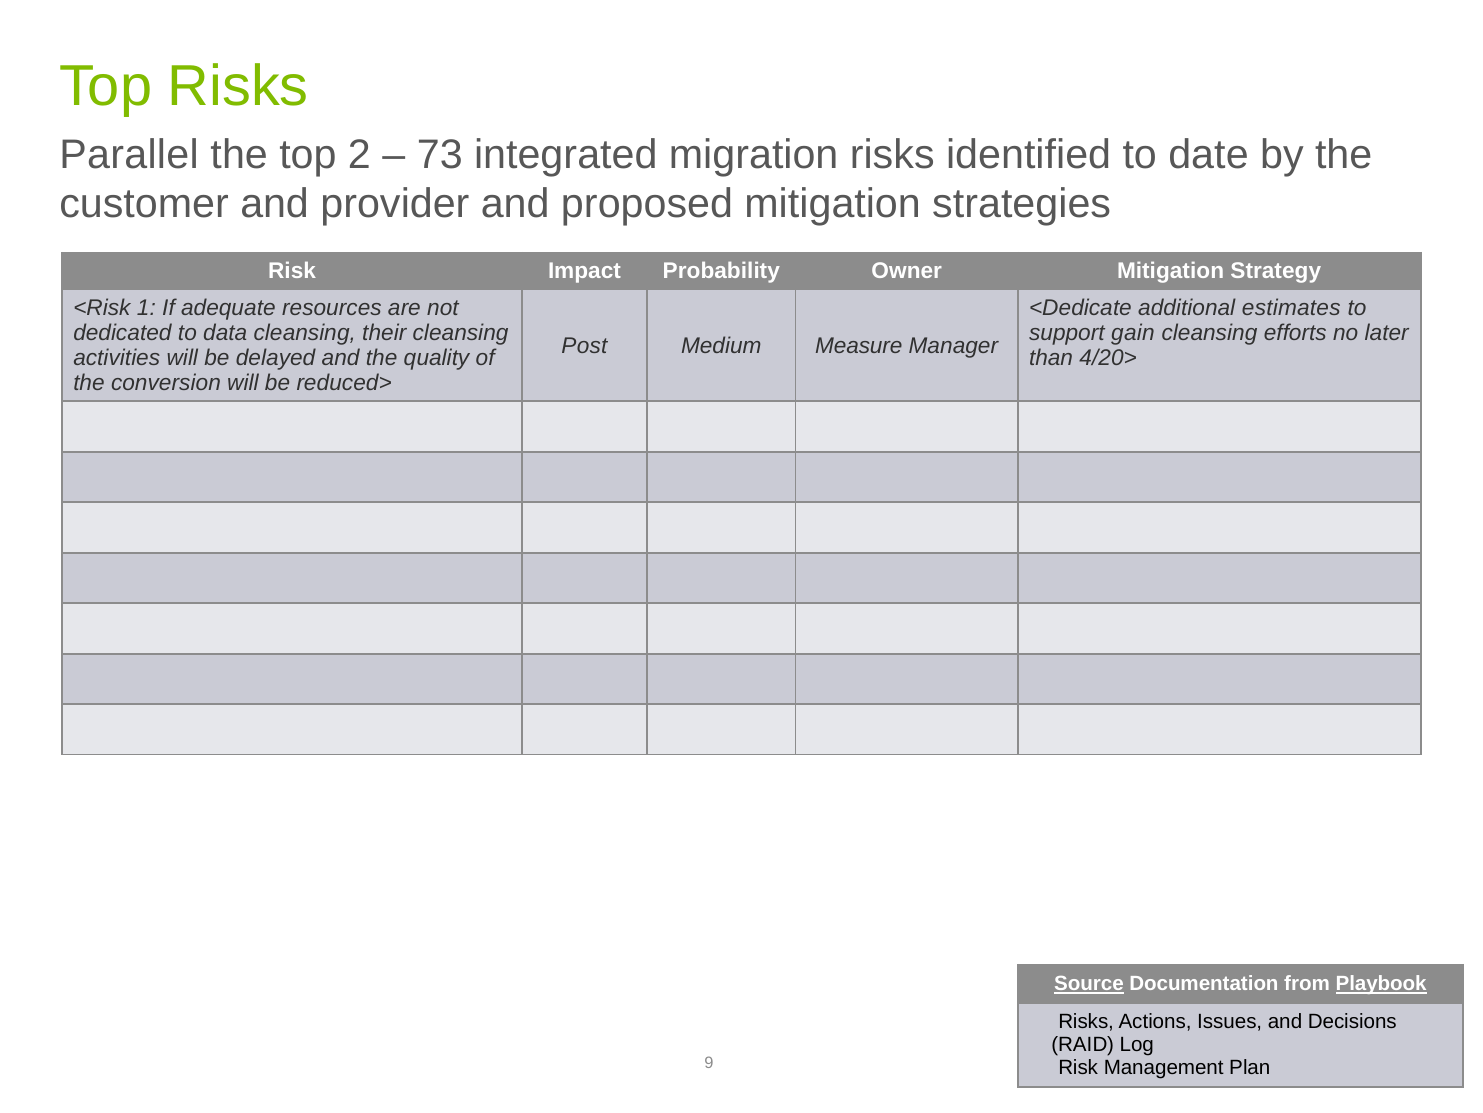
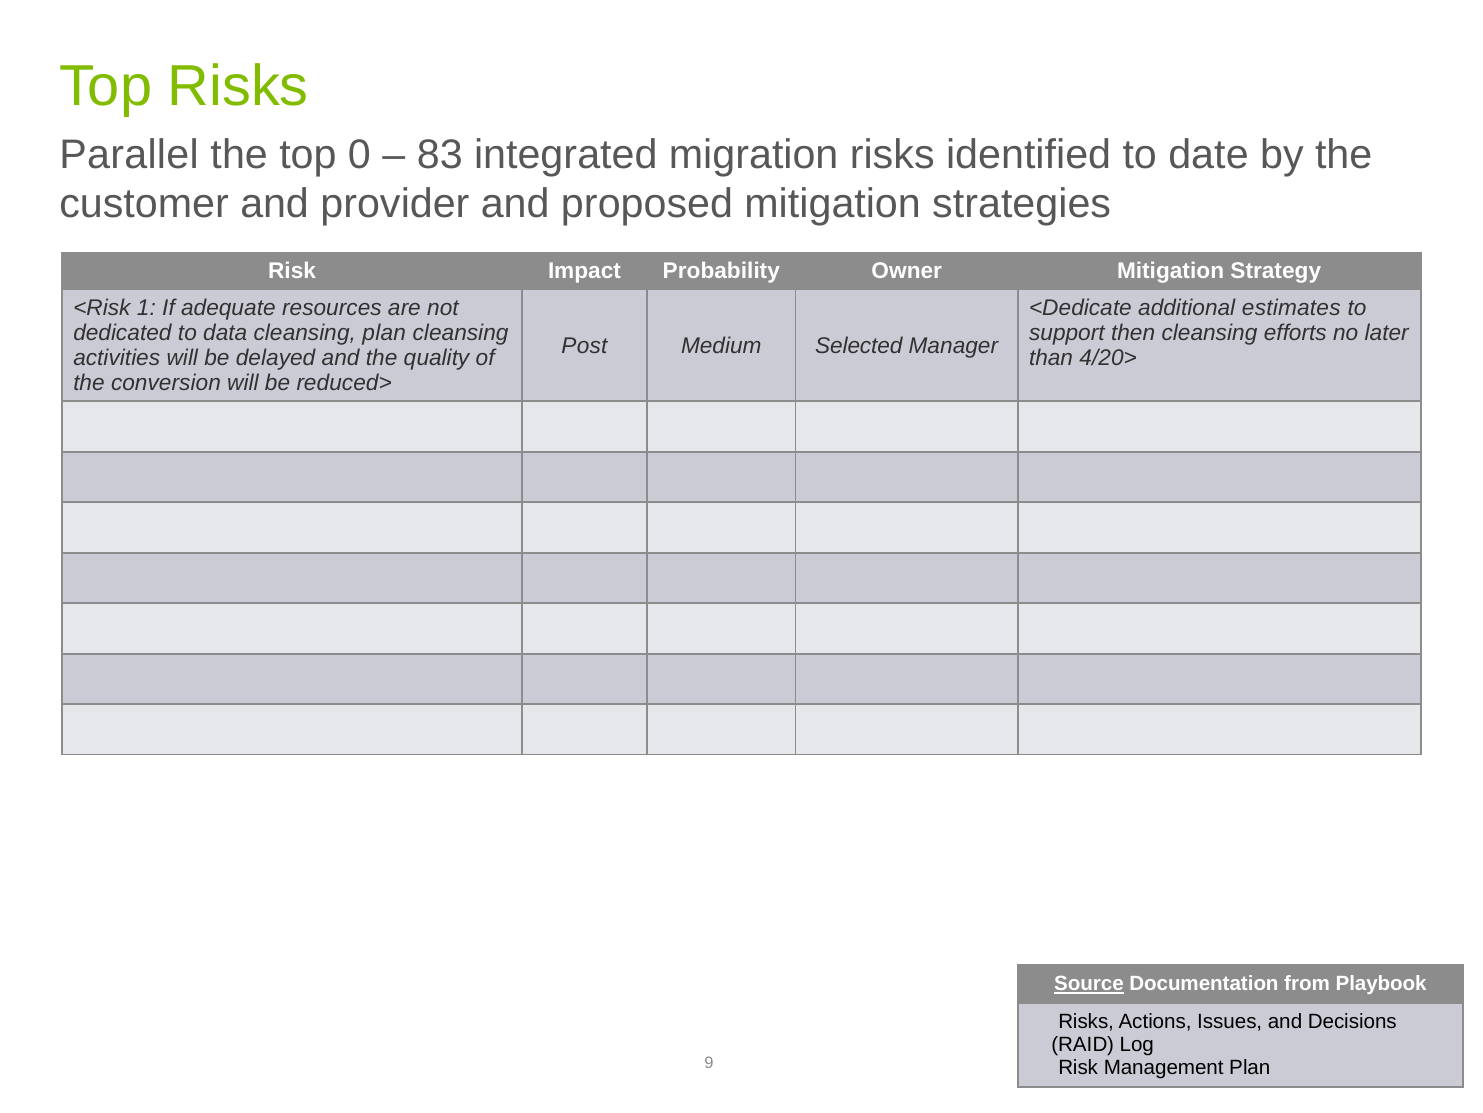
2: 2 -> 0
73: 73 -> 83
cleansing their: their -> plan
gain: gain -> then
Measure: Measure -> Selected
Playbook underline: present -> none
